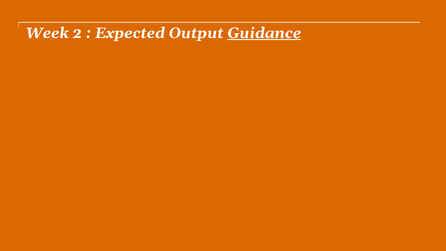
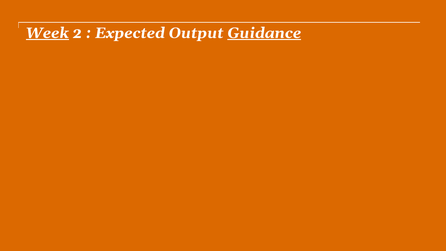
Week underline: none -> present
